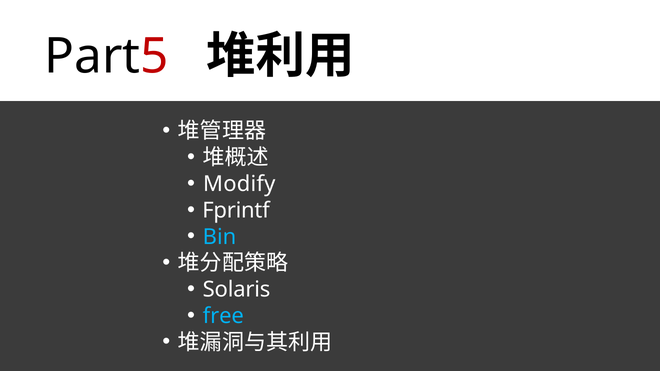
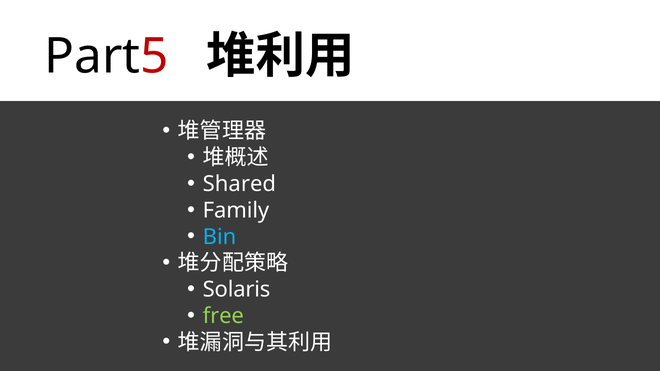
Modify: Modify -> Shared
Fprintf: Fprintf -> Family
free colour: light blue -> light green
